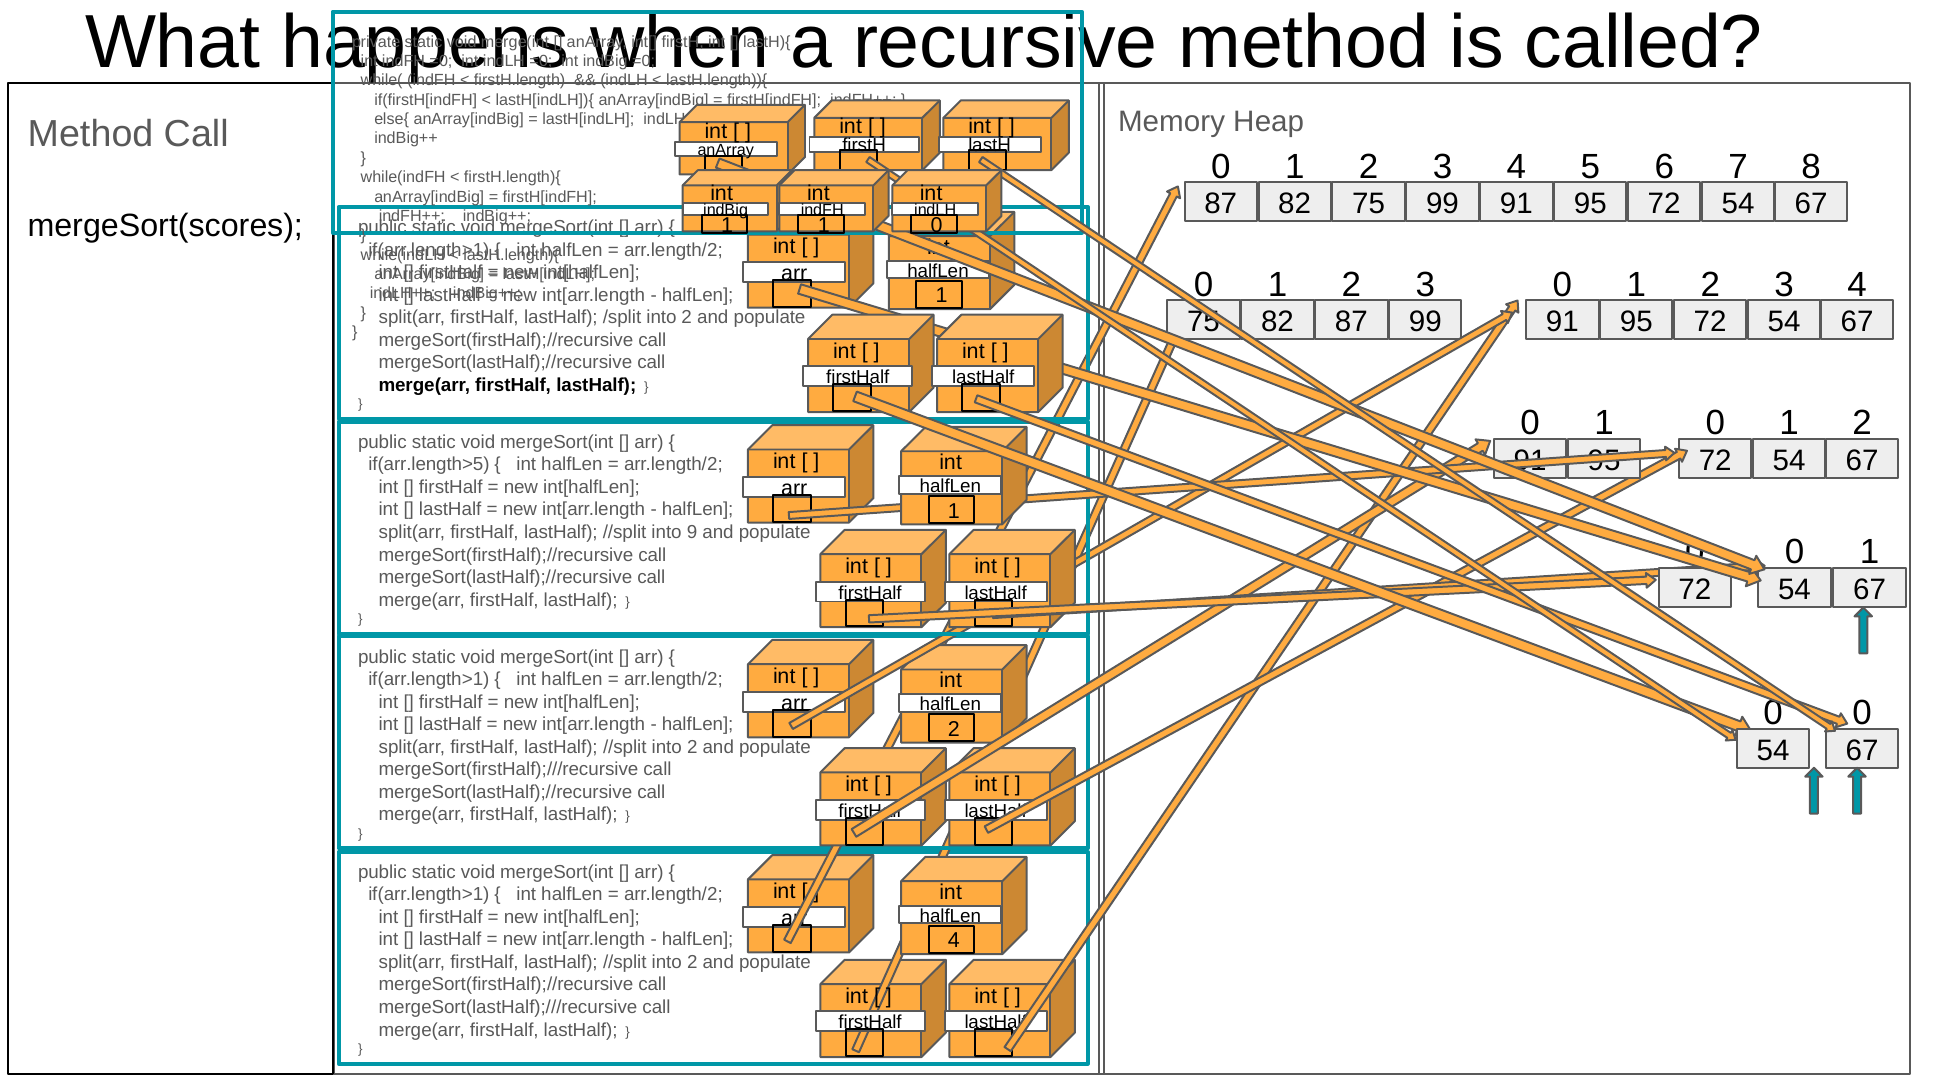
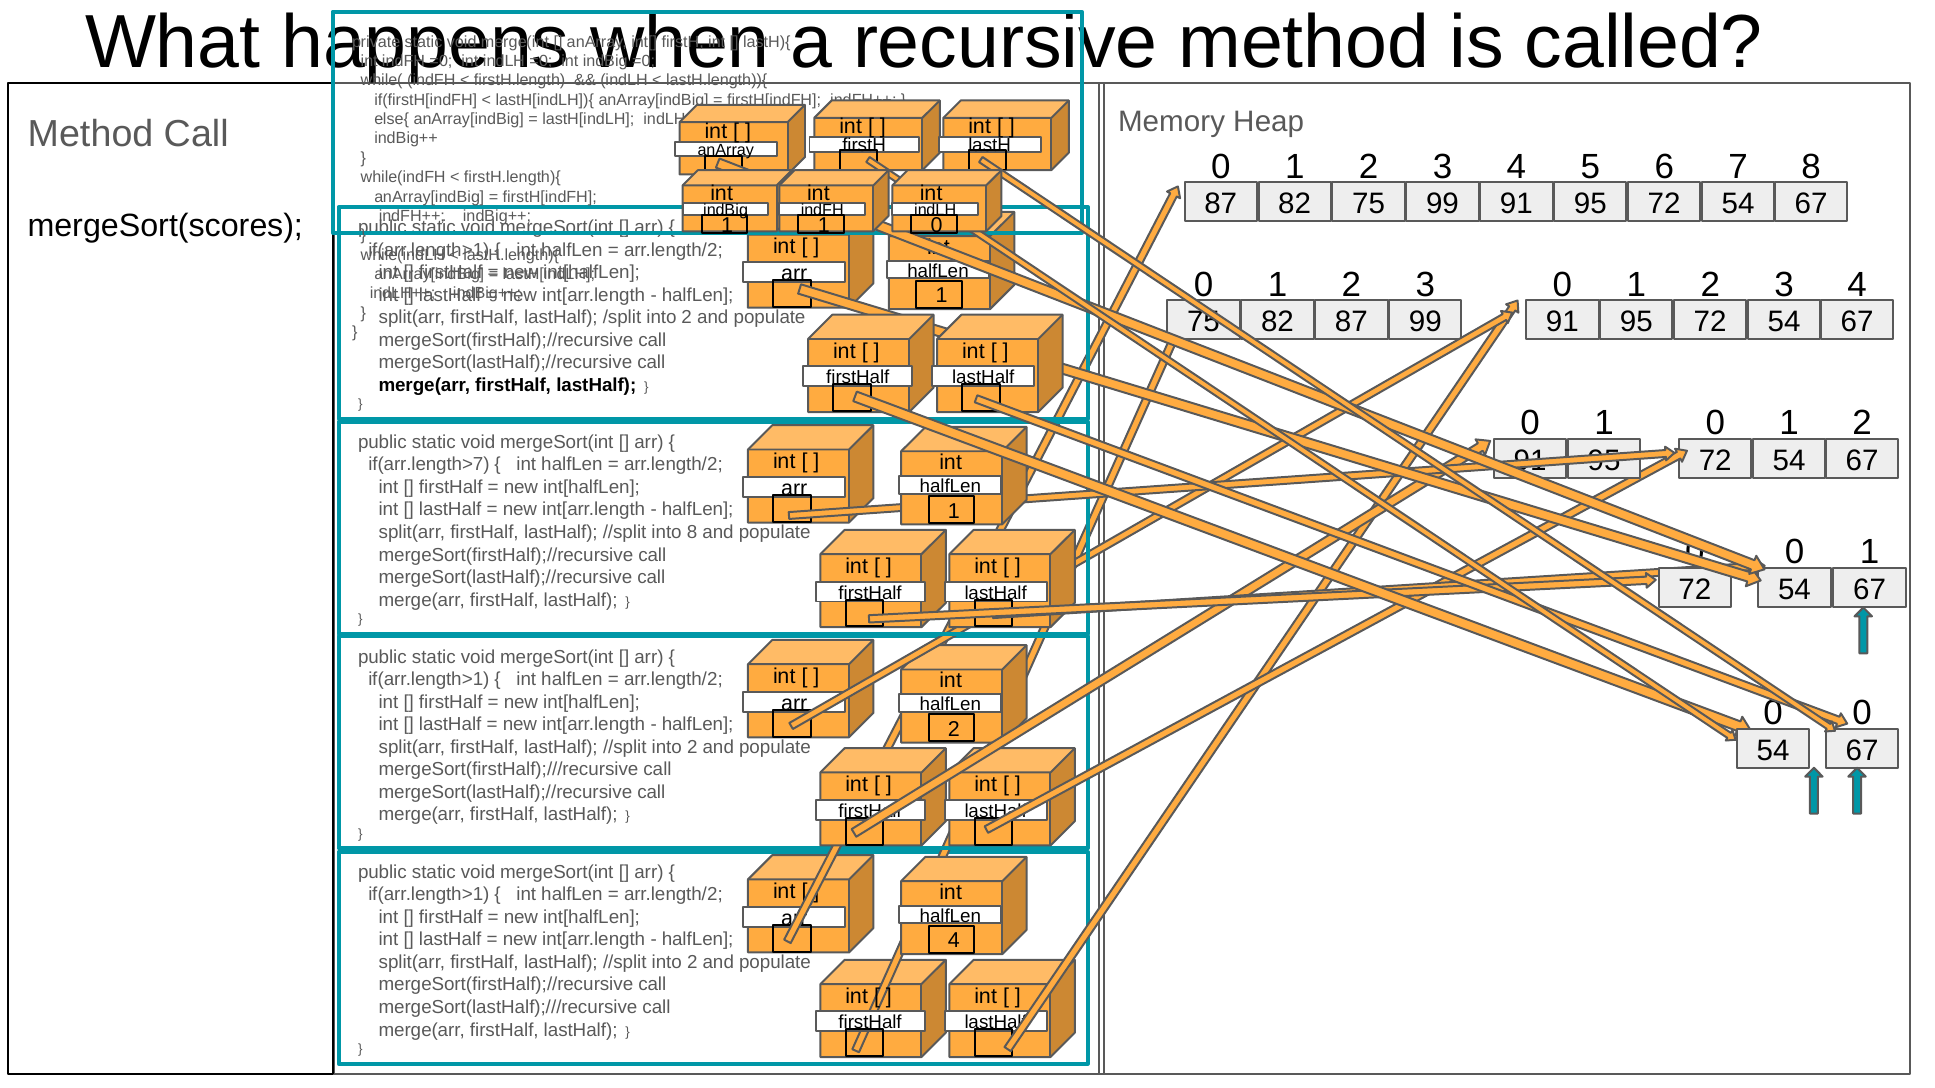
if(arr.length>5: if(arr.length>5 -> if(arr.length>7
into 9: 9 -> 8
